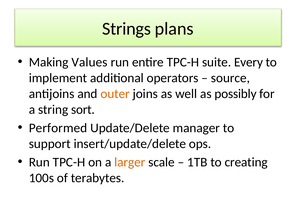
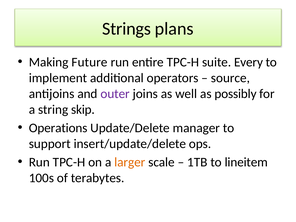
Values: Values -> Future
outer colour: orange -> purple
sort: sort -> skip
Performed: Performed -> Operations
creating: creating -> lineitem
